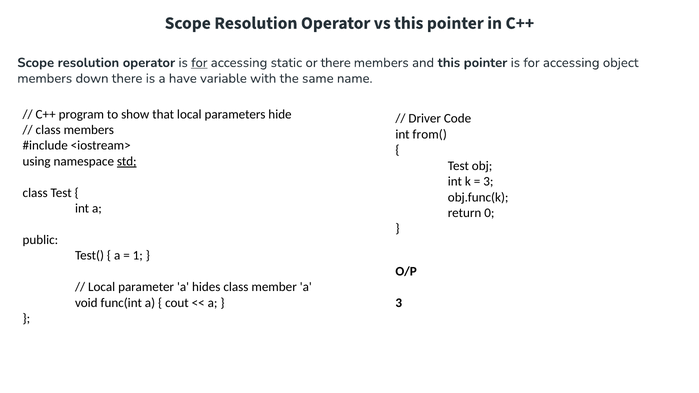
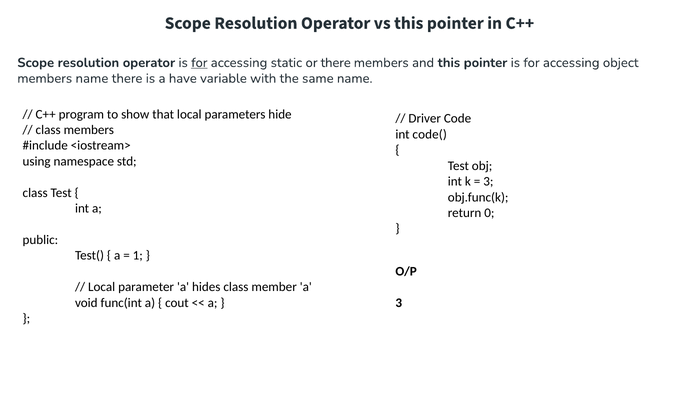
members down: down -> name
from(: from( -> code(
std underline: present -> none
